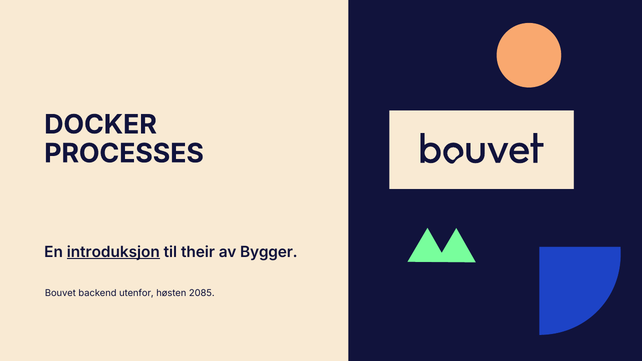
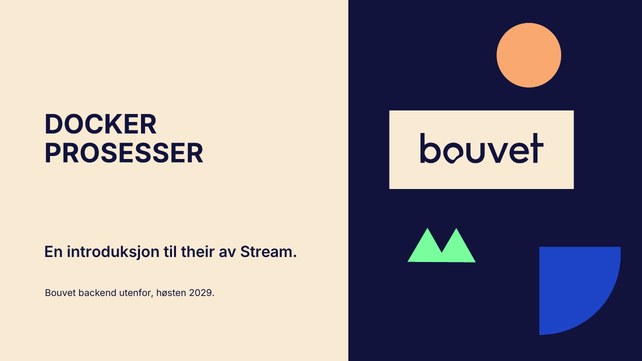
PROCESSES: PROCESSES -> PROSESSER
introduksjon underline: present -> none
Bygger: Bygger -> Stream
2085: 2085 -> 2029
